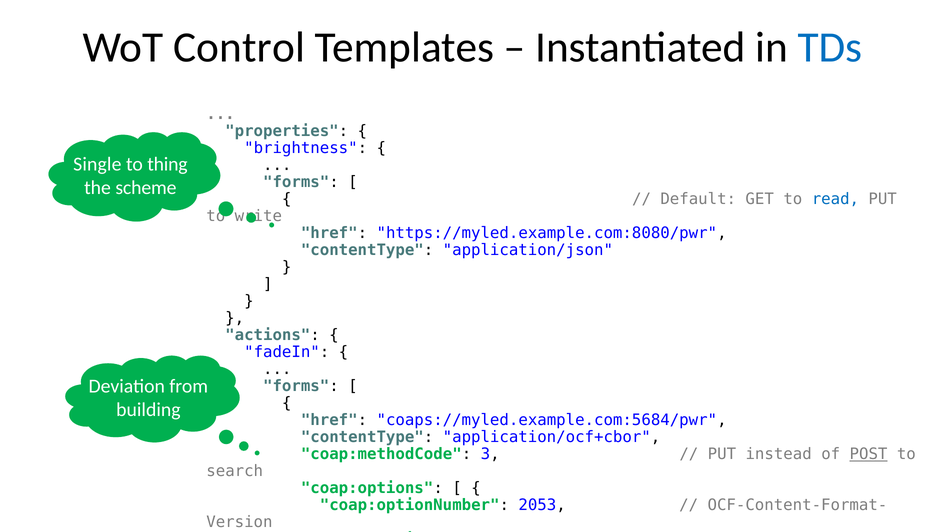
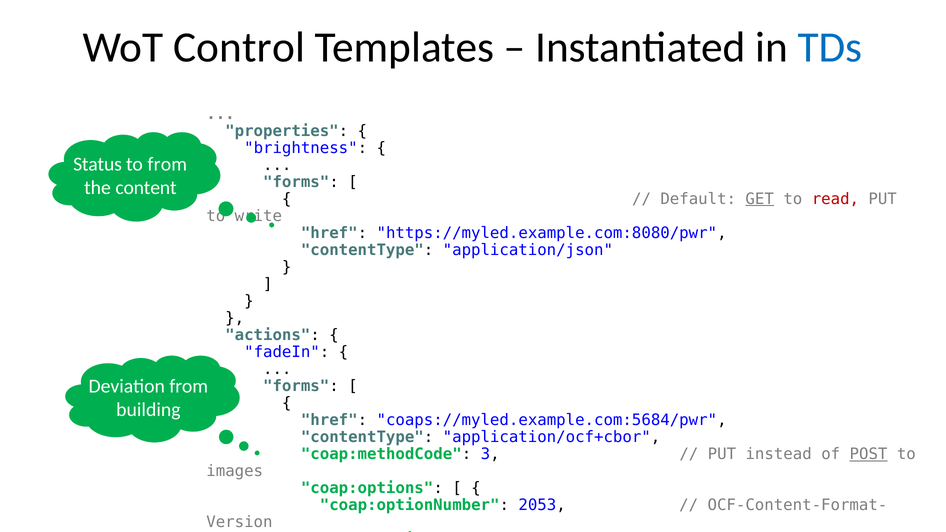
Single: Single -> Status
to thing: thing -> from
scheme: scheme -> content
GET underline: none -> present
read colour: blue -> red
search: search -> images
